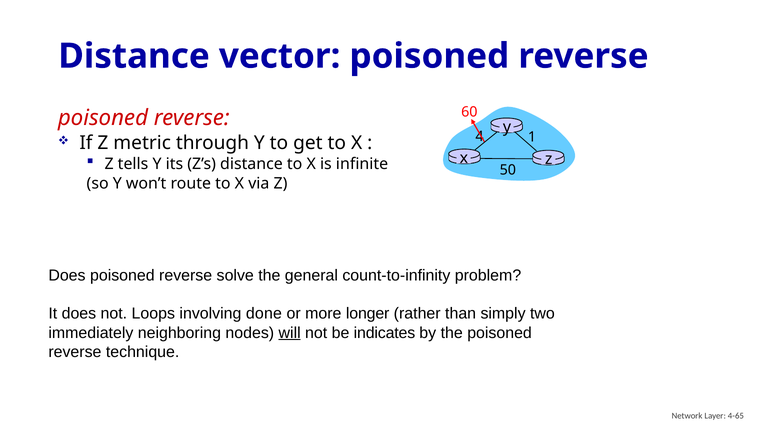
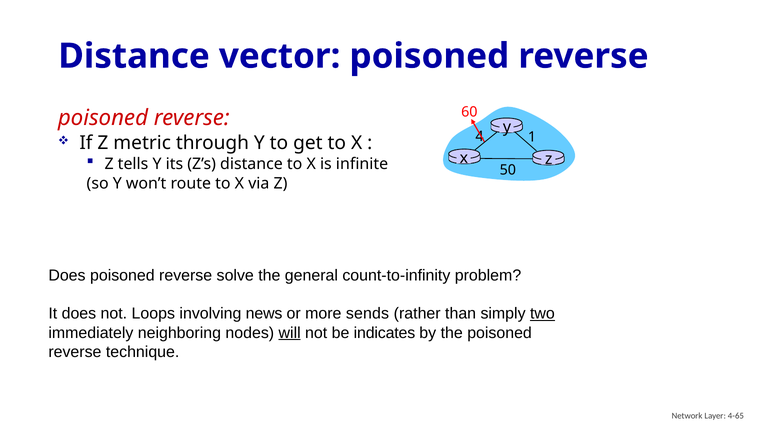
done: done -> news
longer: longer -> sends
two underline: none -> present
